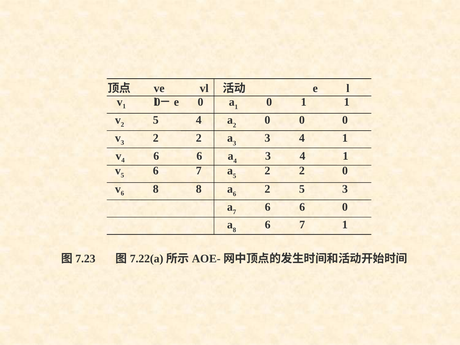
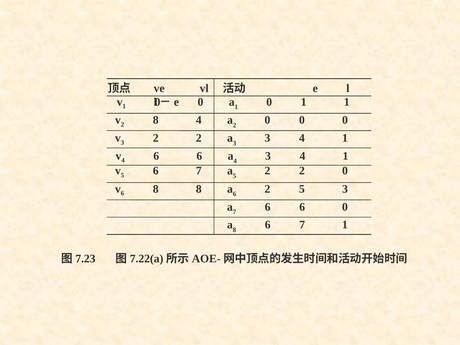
5 at (156, 120): 5 -> 8
